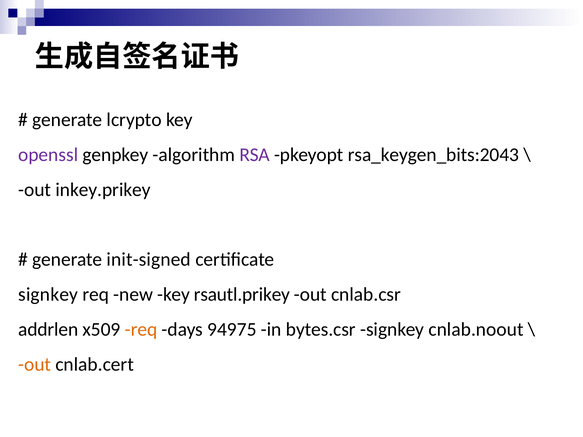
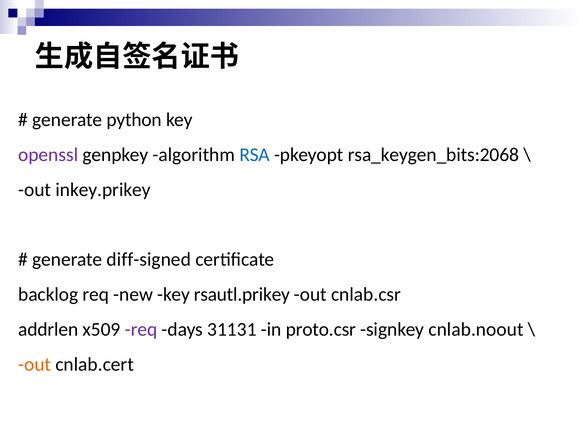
lcrypto: lcrypto -> python
RSA colour: purple -> blue
rsa_keygen_bits:2043: rsa_keygen_bits:2043 -> rsa_keygen_bits:2068
init-signed: init-signed -> diff-signed
signkey at (48, 295): signkey -> backlog
req at (141, 330) colour: orange -> purple
94975: 94975 -> 31131
bytes.csr: bytes.csr -> proto.csr
